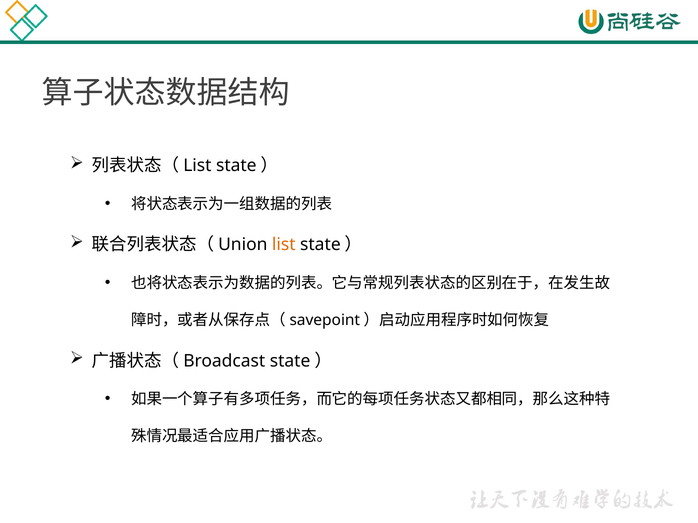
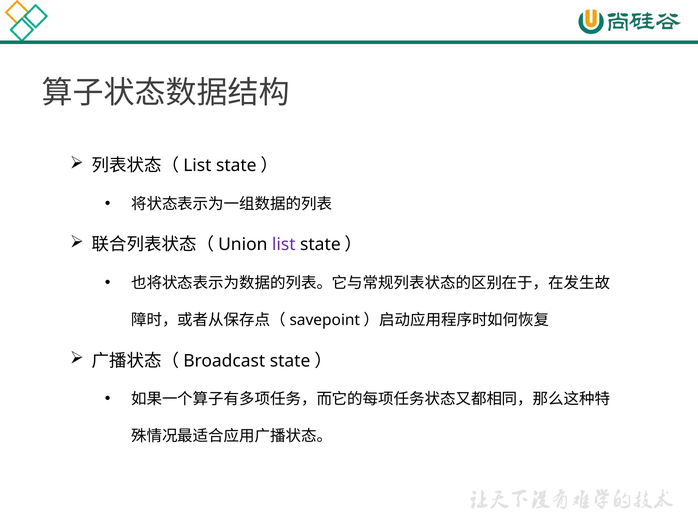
list colour: orange -> purple
